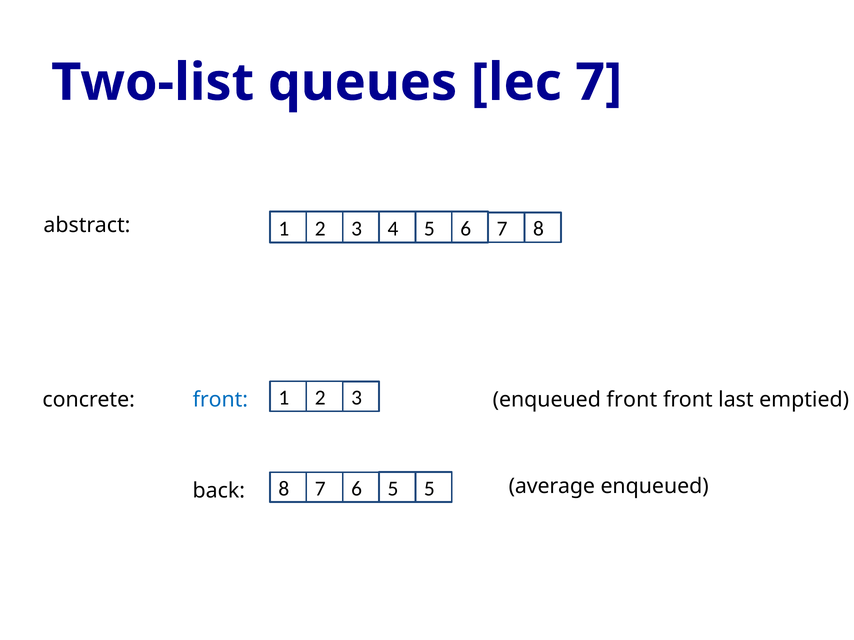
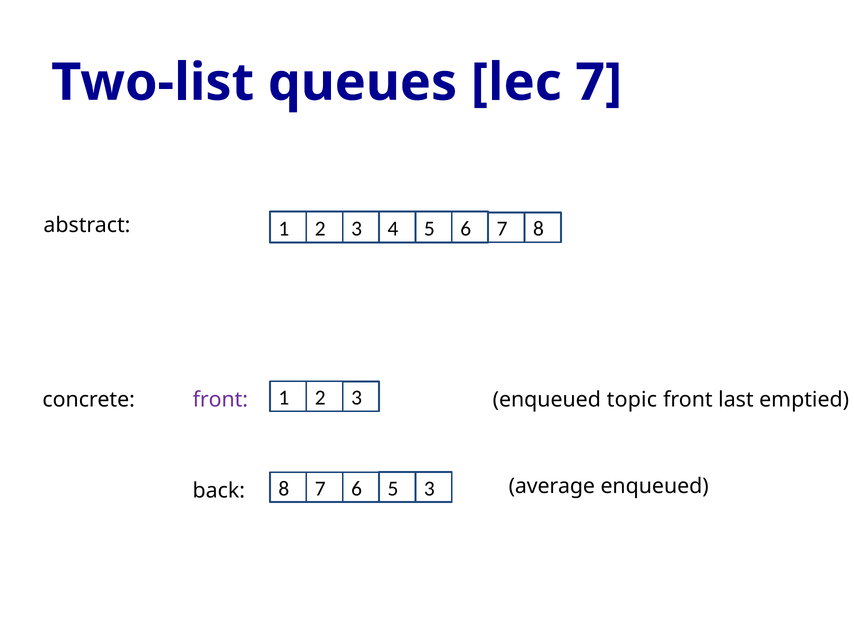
front at (220, 400) colour: blue -> purple
enqueued front: front -> topic
5 5: 5 -> 3
